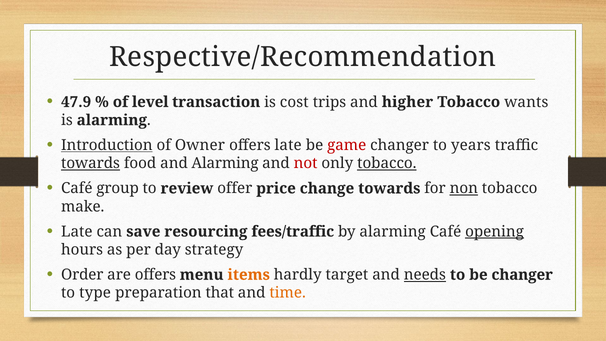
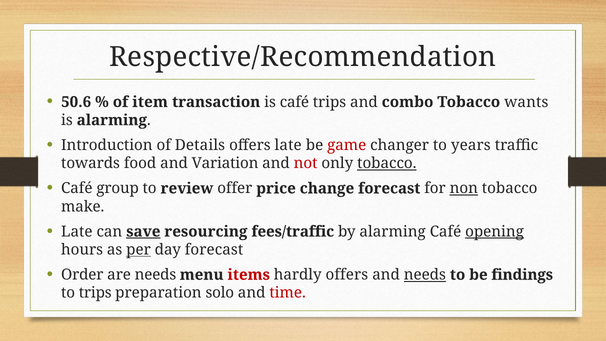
47.9: 47.9 -> 50.6
level: level -> item
is cost: cost -> café
higher: higher -> combo
Introduction underline: present -> none
Owner: Owner -> Details
towards at (91, 163) underline: present -> none
and Alarming: Alarming -> Variation
change towards: towards -> forecast
save underline: none -> present
per underline: none -> present
day strategy: strategy -> forecast
are offers: offers -> needs
items colour: orange -> red
hardly target: target -> offers
be changer: changer -> findings
to type: type -> trips
that: that -> solo
time colour: orange -> red
